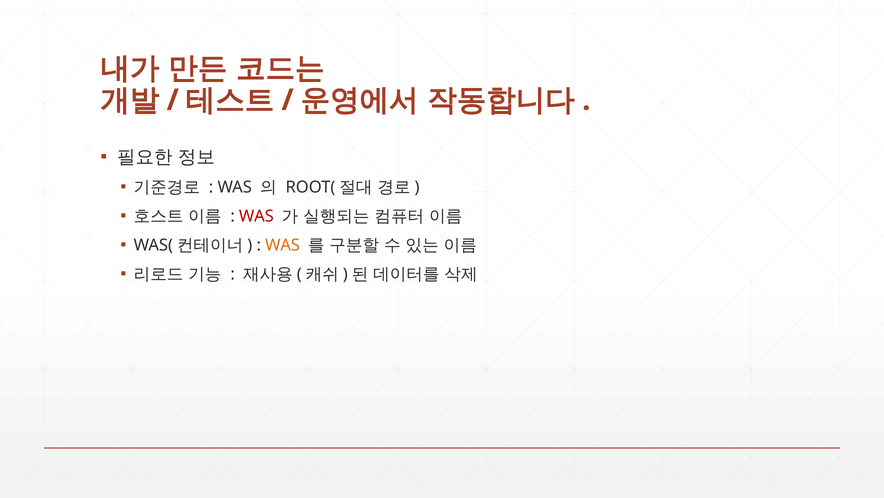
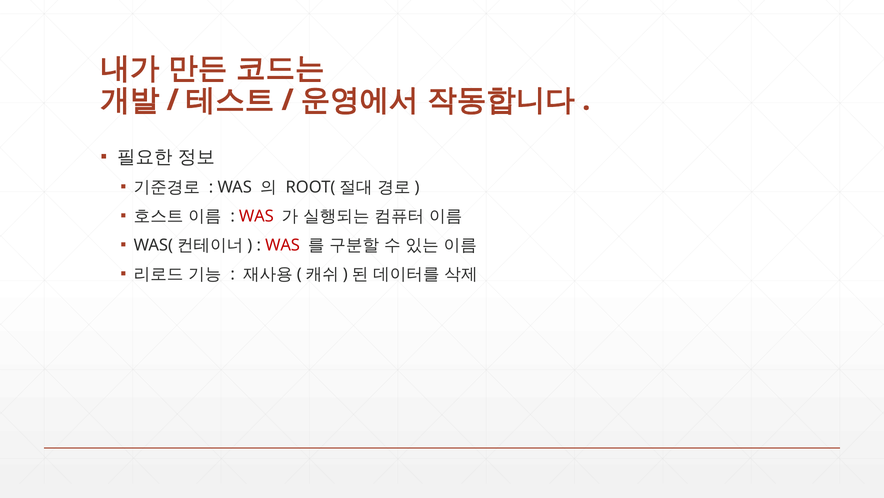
WAS at (283, 245) colour: orange -> red
